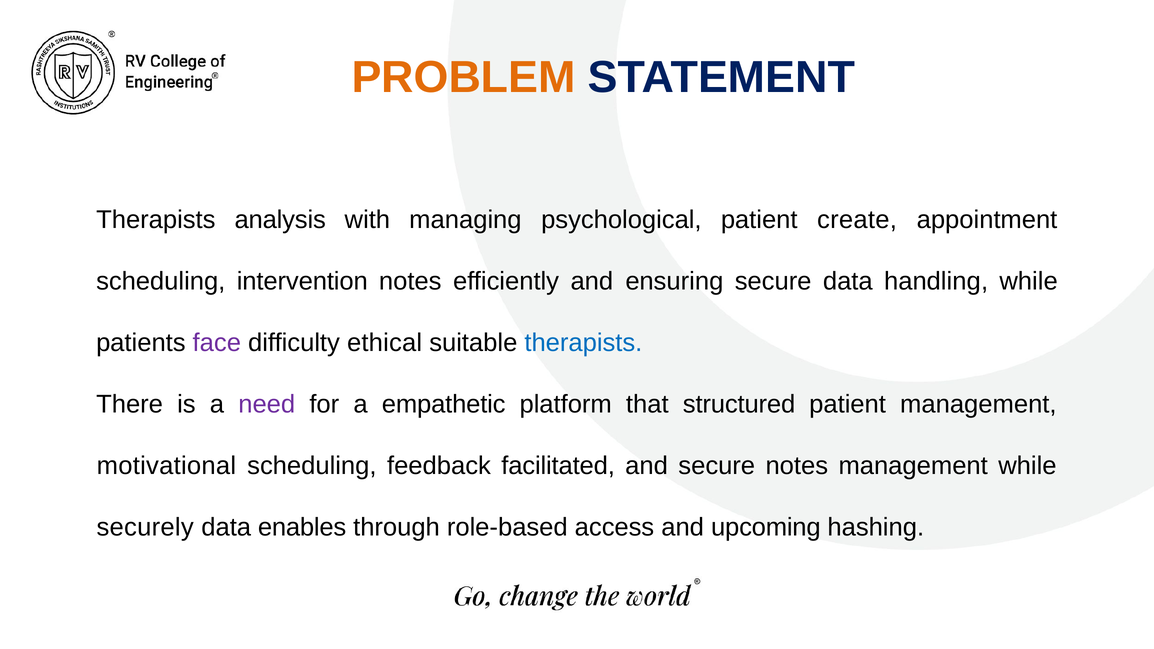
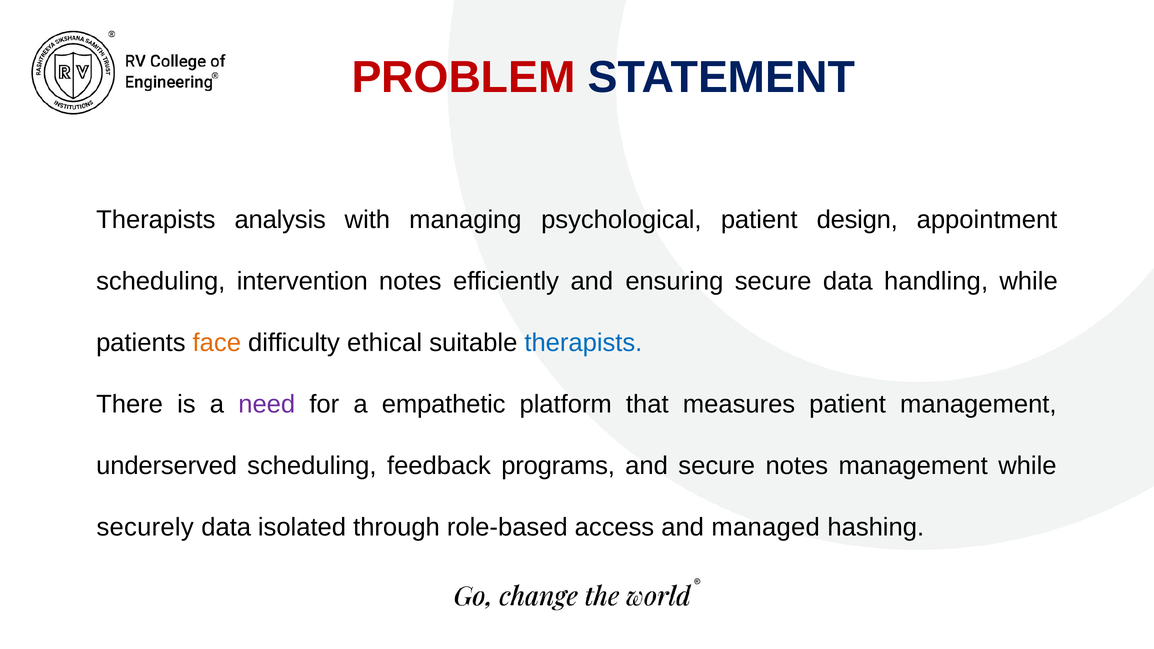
PROBLEM colour: orange -> red
create: create -> design
face colour: purple -> orange
structured: structured -> measures
motivational: motivational -> underserved
facilitated: facilitated -> programs
enables: enables -> isolated
upcoming: upcoming -> managed
